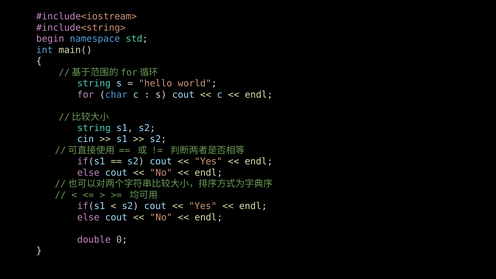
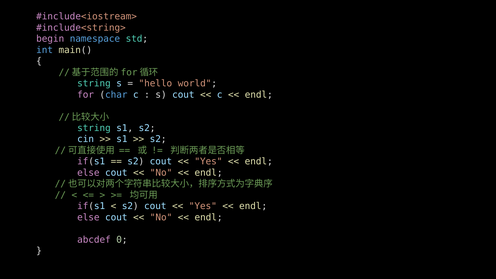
double: double -> abcdef
